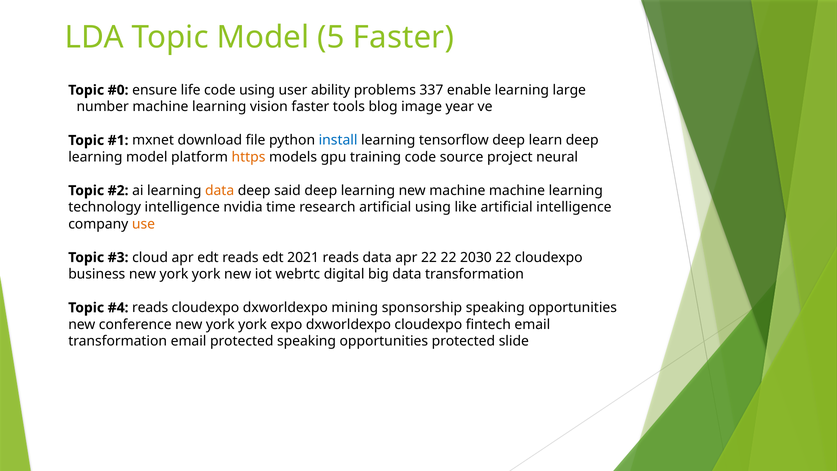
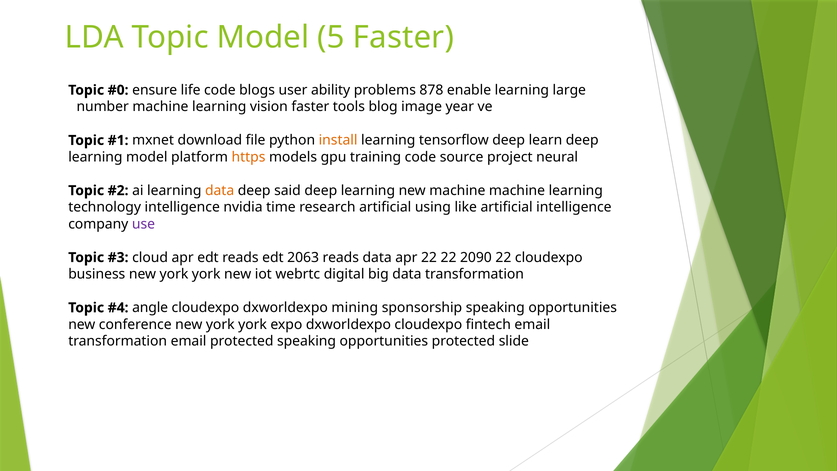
code using: using -> blogs
337: 337 -> 878
install colour: blue -> orange
use colour: orange -> purple
2021: 2021 -> 2063
2030: 2030 -> 2090
reads at (150, 308): reads -> angle
